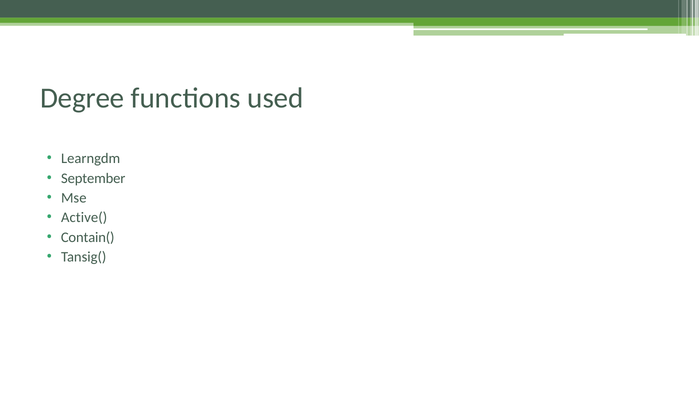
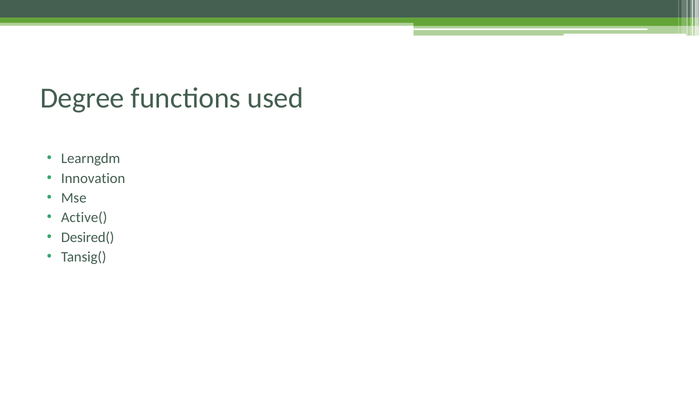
September: September -> Innovation
Contain(: Contain( -> Desired(
